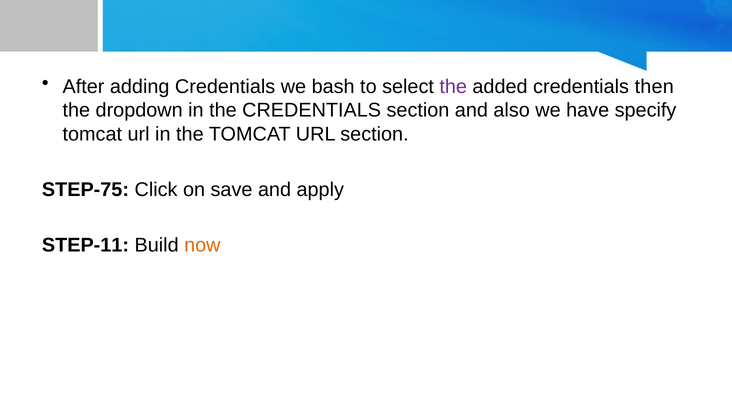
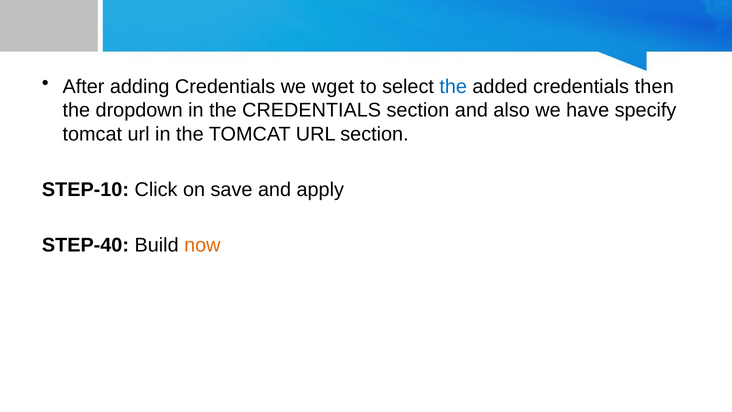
bash: bash -> wget
the at (453, 87) colour: purple -> blue
STEP-75: STEP-75 -> STEP-10
STEP-11: STEP-11 -> STEP-40
